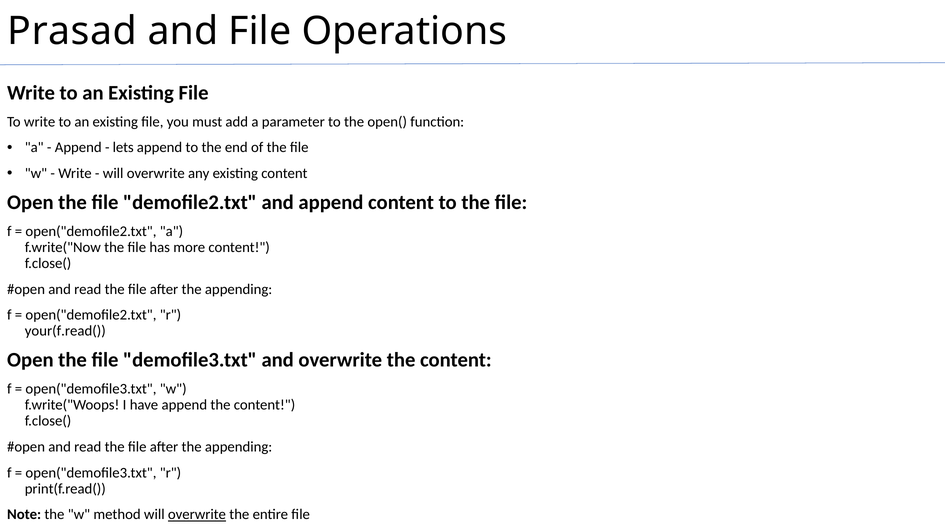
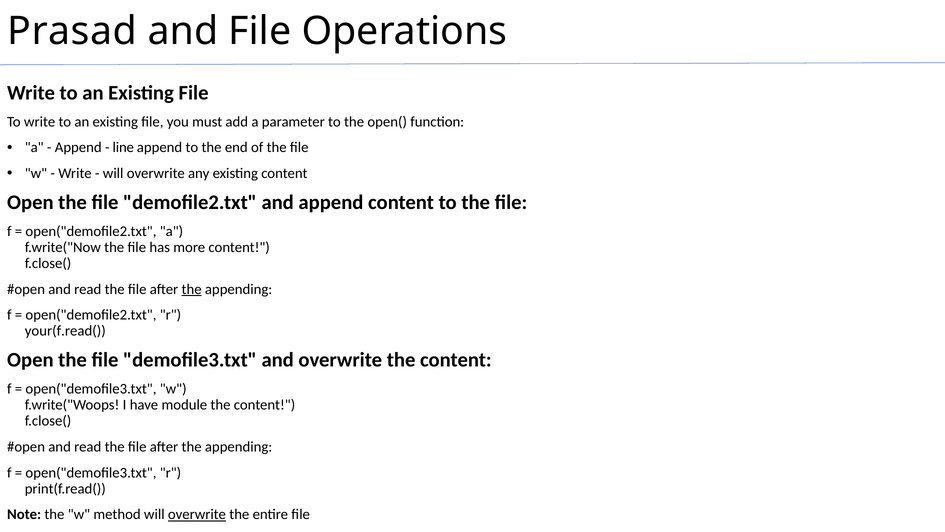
lets: lets -> line
the at (192, 289) underline: none -> present
have append: append -> module
